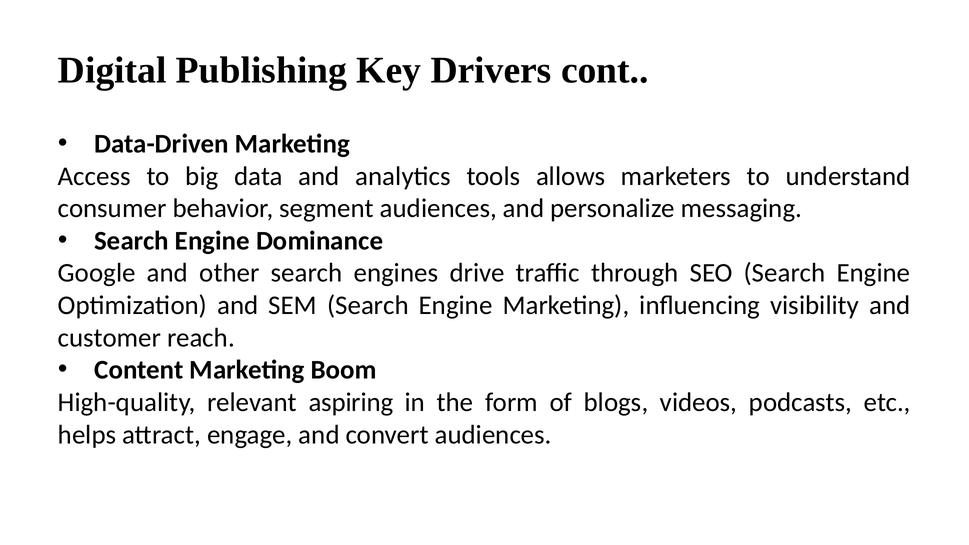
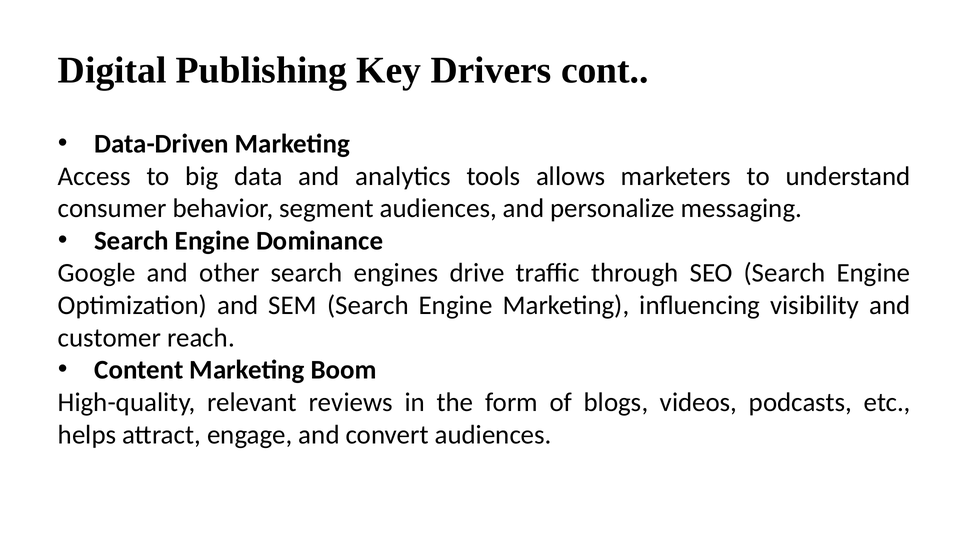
aspiring: aspiring -> reviews
